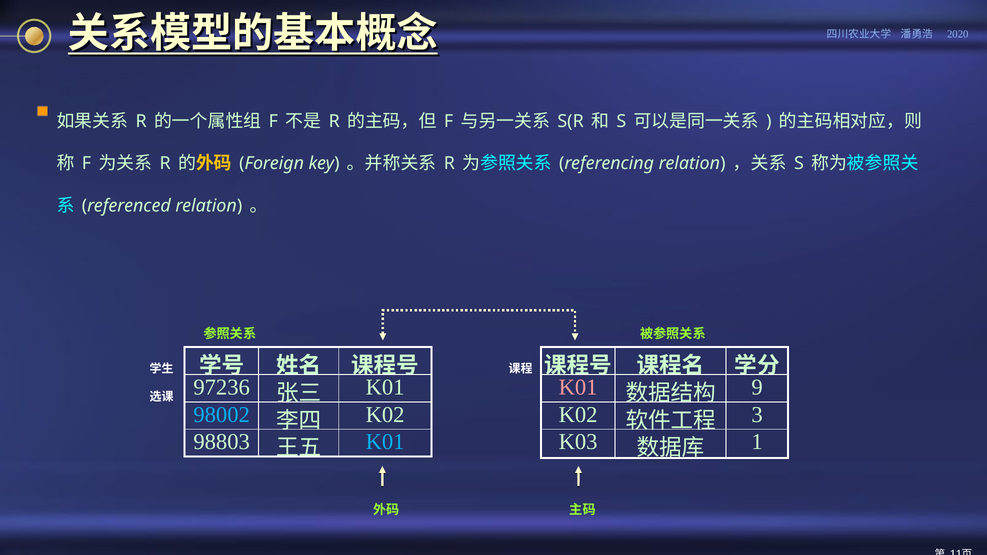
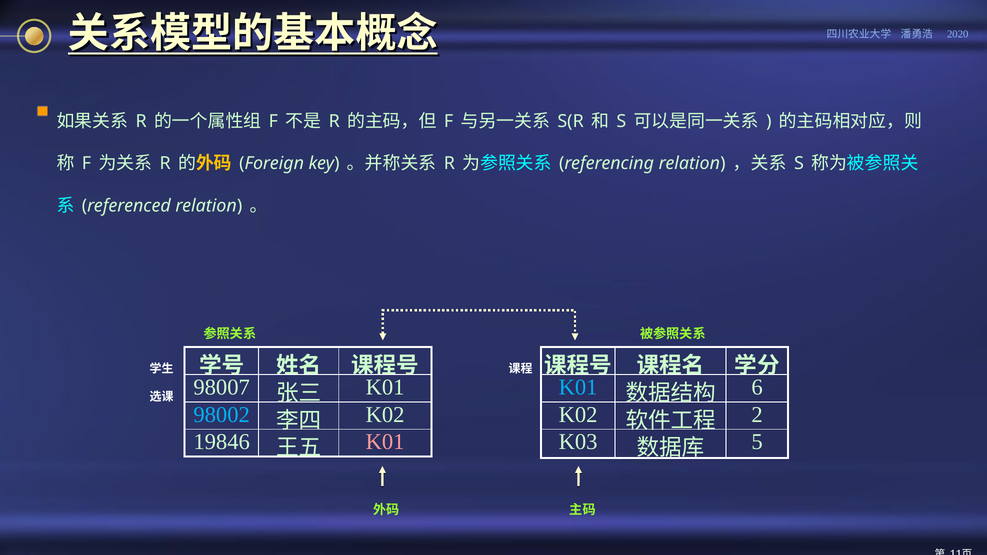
97236: 97236 -> 98007
K01 at (578, 387) colour: pink -> light blue
9: 9 -> 6
3: 3 -> 2
98803: 98803 -> 19846
K01 at (385, 442) colour: light blue -> pink
1: 1 -> 5
